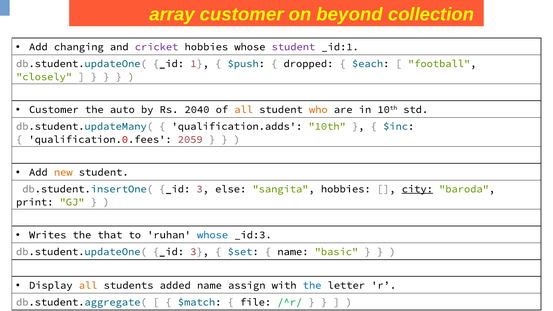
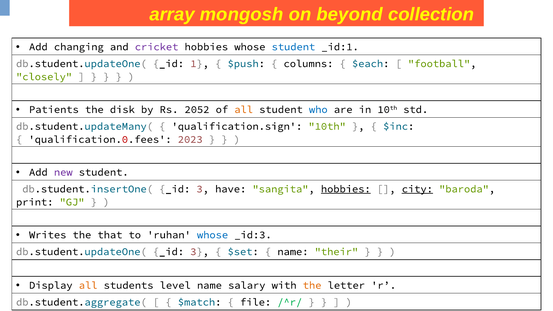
array customer: customer -> mongosh
student at (293, 47) colour: purple -> blue
dropped: dropped -> columns
Customer at (54, 110): Customer -> Patients
auto: auto -> disk
2040: 2040 -> 2052
who colour: orange -> blue
qualification.adds: qualification.adds -> qualification.sign
2059: 2059 -> 2023
new colour: orange -> purple
else: else -> have
hobbies at (346, 189) underline: none -> present
basic: basic -> their
added: added -> level
assign: assign -> salary
the at (312, 285) colour: blue -> orange
